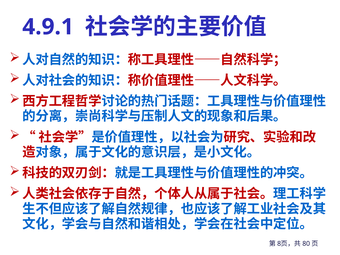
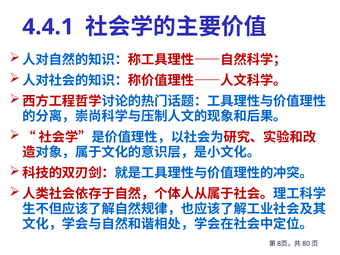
4.9.1: 4.9.1 -> 4.4.1
